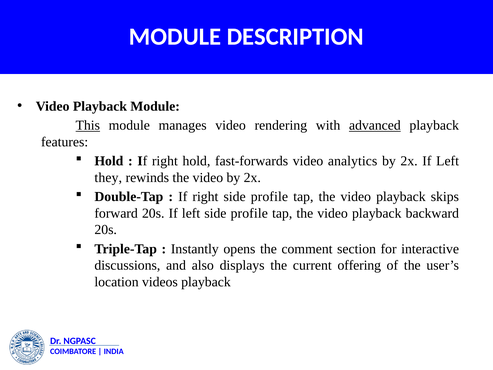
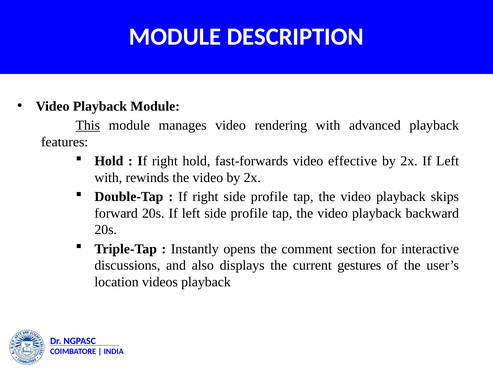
advanced underline: present -> none
analytics: analytics -> effective
they at (108, 177): they -> with
offering: offering -> gestures
